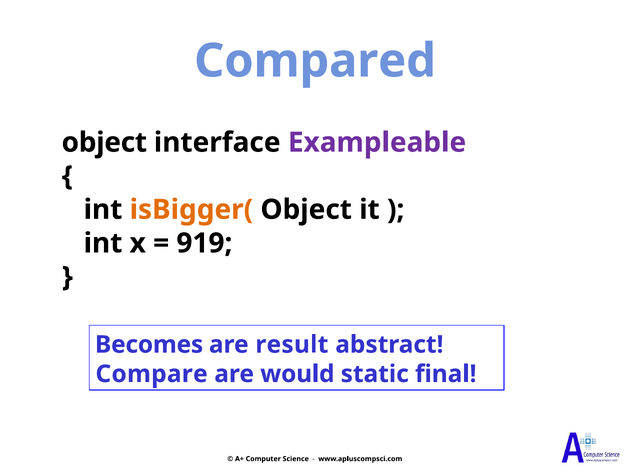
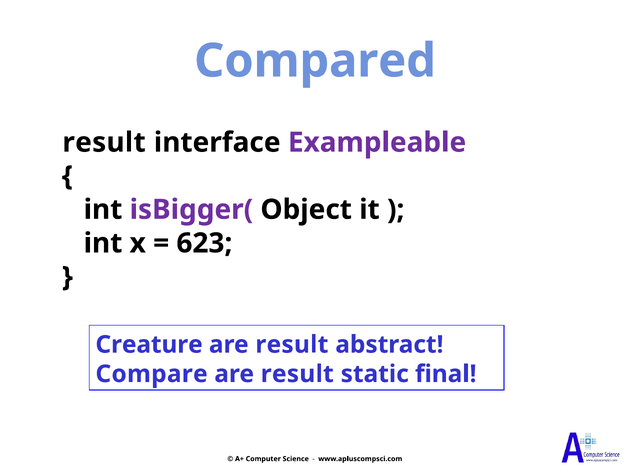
object at (104, 143): object -> result
isBigger( colour: orange -> purple
919: 919 -> 623
Becomes: Becomes -> Creature
would at (297, 374): would -> result
